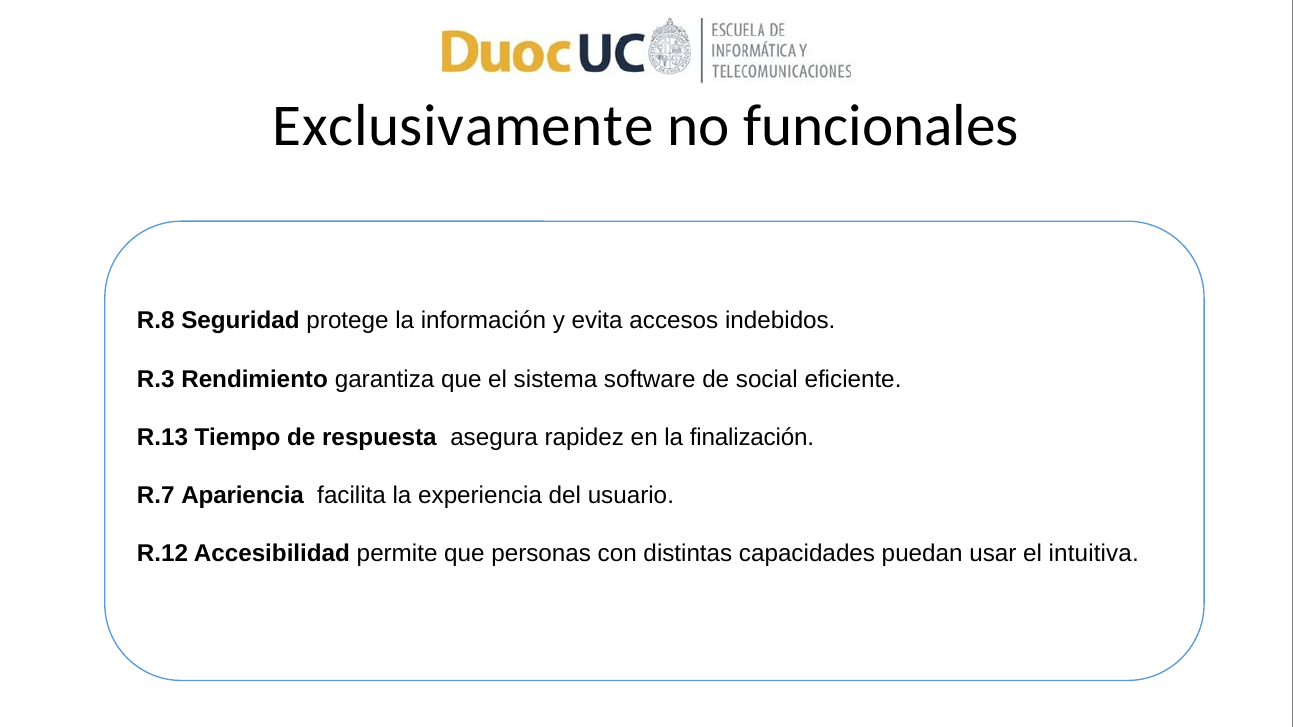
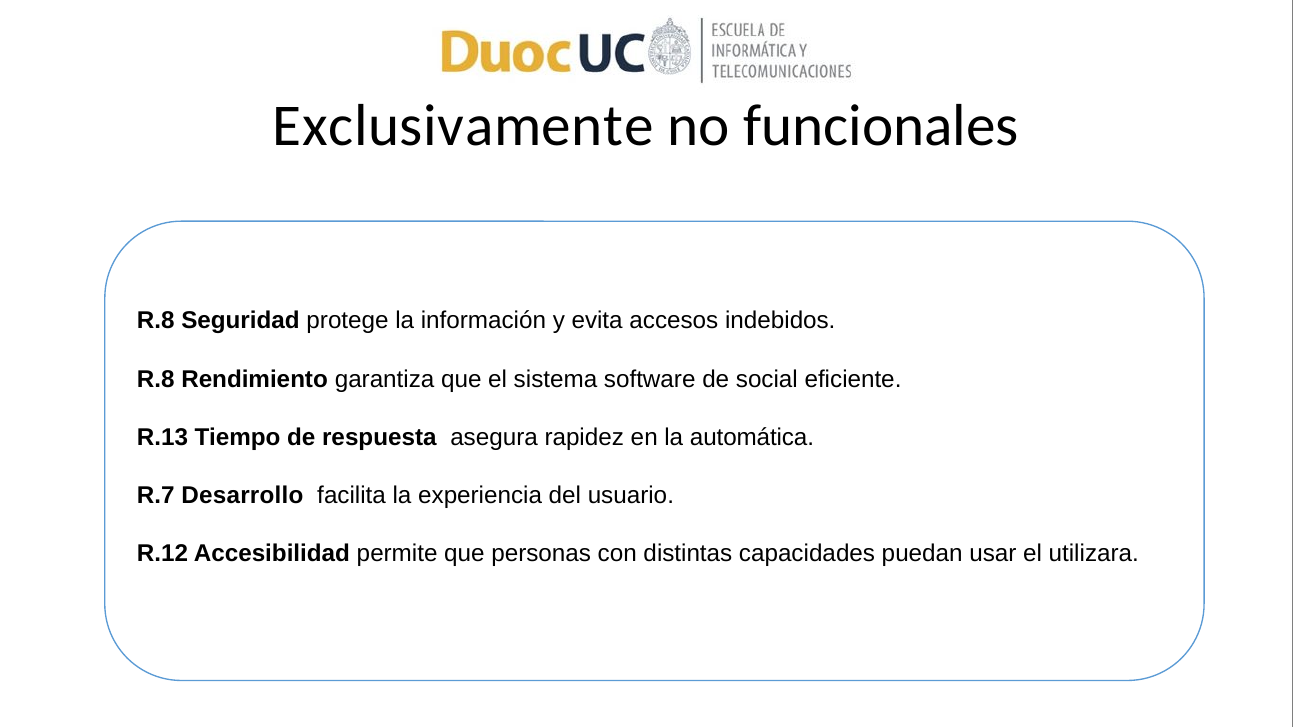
R.3 at (156, 379): R.3 -> R.8
finalización: finalización -> automática
Apariencia: Apariencia -> Desarrollo
intuitiva: intuitiva -> utilizara
